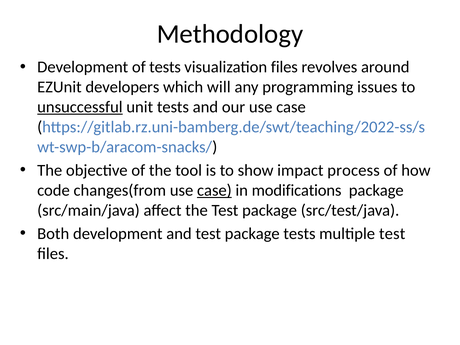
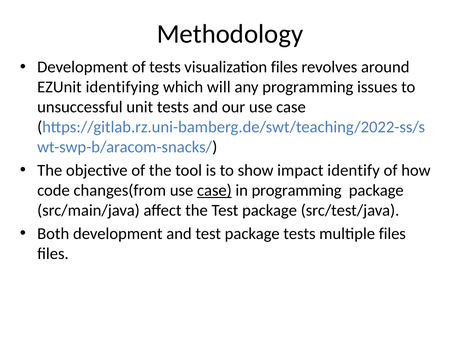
developers: developers -> identifying
unsuccessful underline: present -> none
process: process -> identify
in modifications: modifications -> programming
multiple test: test -> files
